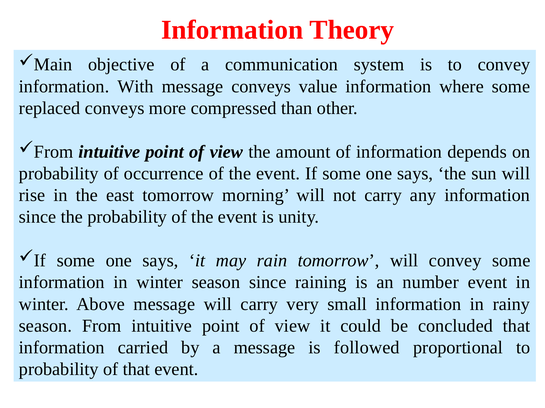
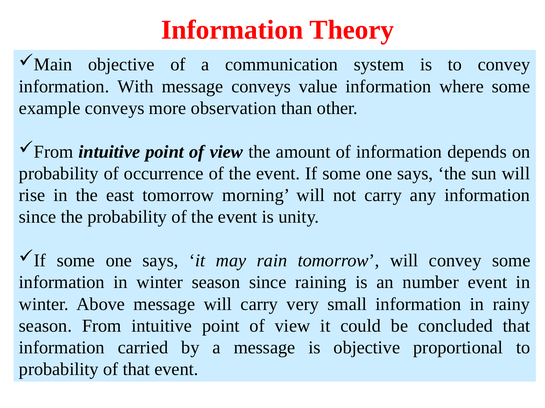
replaced: replaced -> example
compressed: compressed -> observation
is followed: followed -> objective
